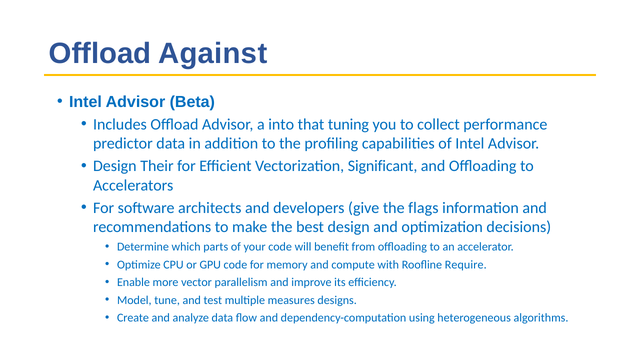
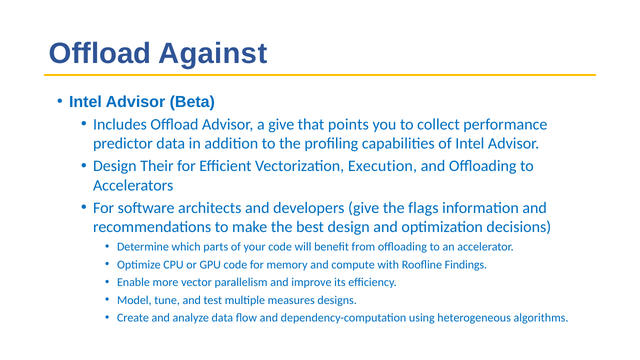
a into: into -> give
tuning: tuning -> points
Significant: Significant -> Execution
Require: Require -> Findings
